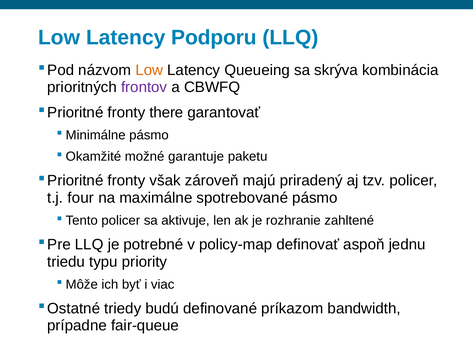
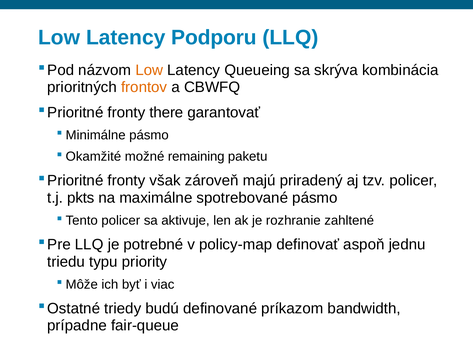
frontov colour: purple -> orange
garantuje: garantuje -> remaining
four: four -> pkts
